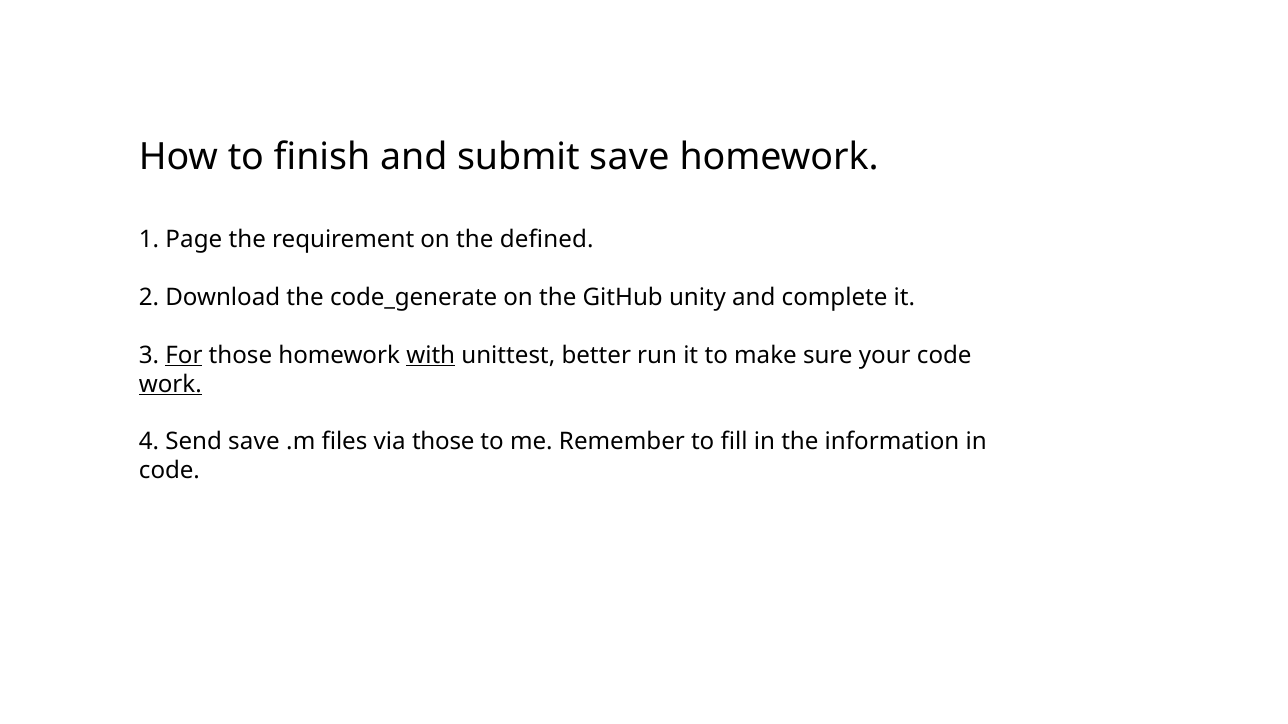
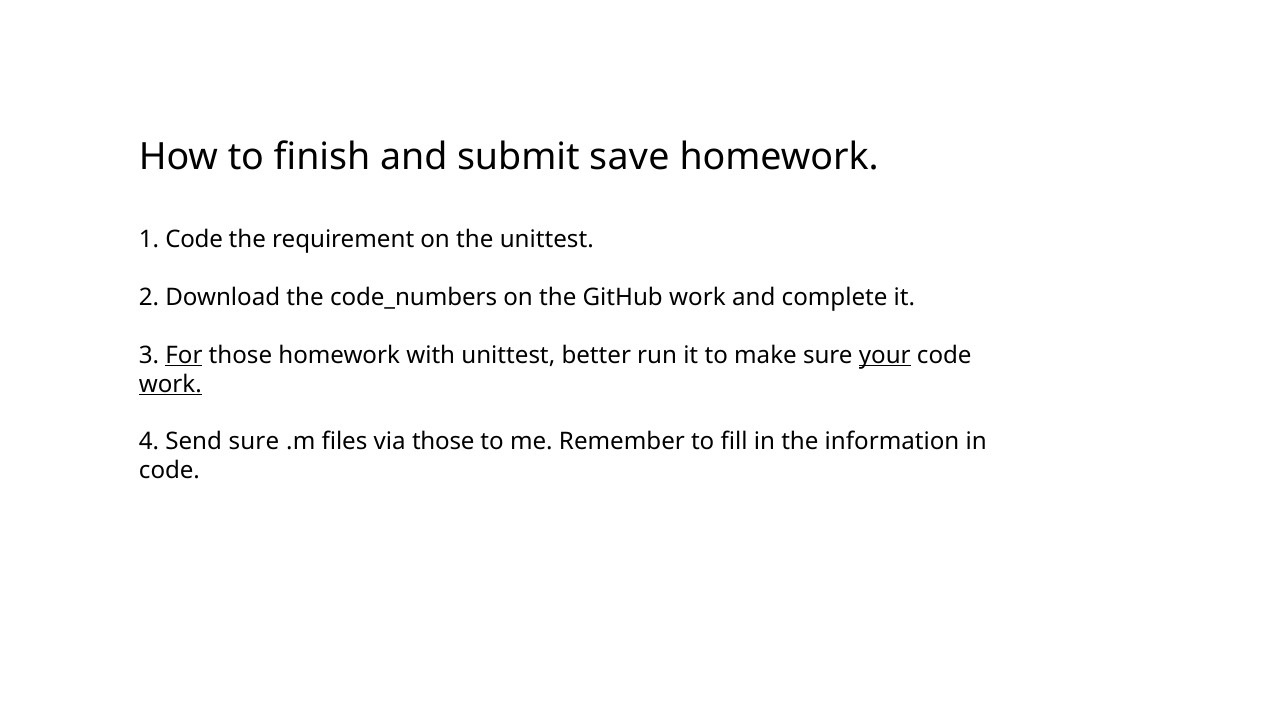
1 Page: Page -> Code
the defined: defined -> unittest
code_generate: code_generate -> code_numbers
GitHub unity: unity -> work
with underline: present -> none
your underline: none -> present
Send save: save -> sure
